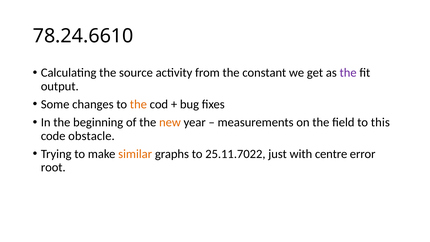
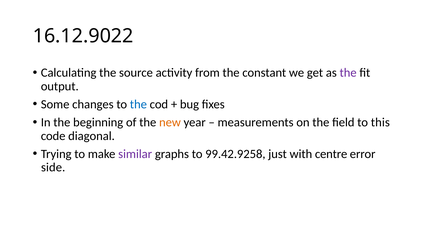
78.24.6610: 78.24.6610 -> 16.12.9022
the at (138, 104) colour: orange -> blue
obstacle: obstacle -> diagonal
similar colour: orange -> purple
25.11.7022: 25.11.7022 -> 99.42.9258
root: root -> side
